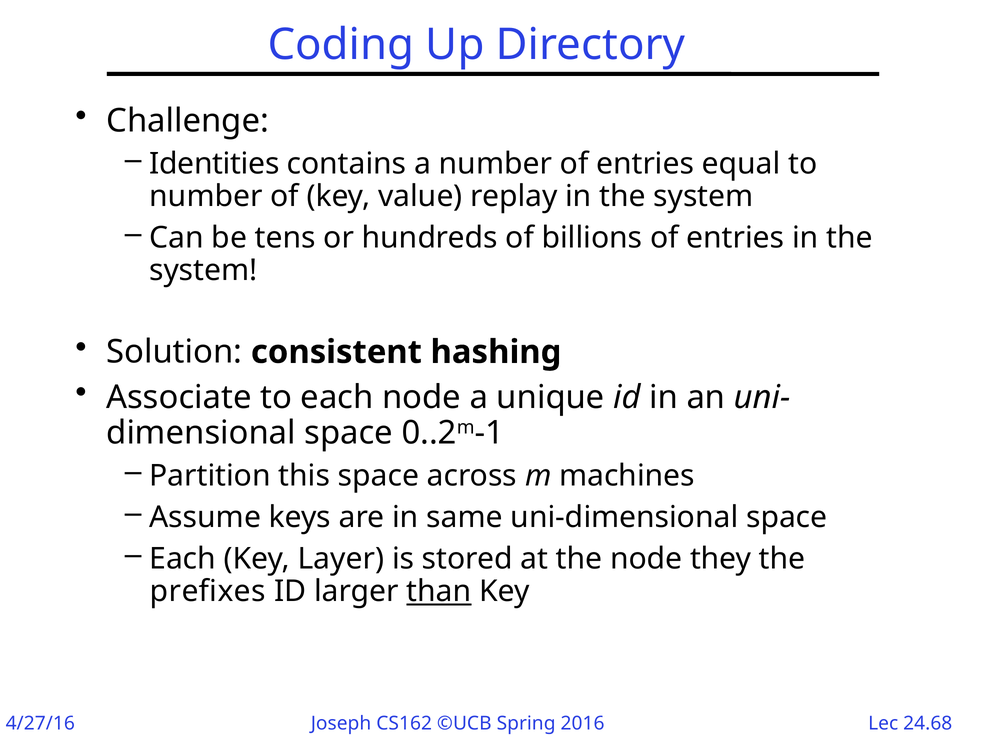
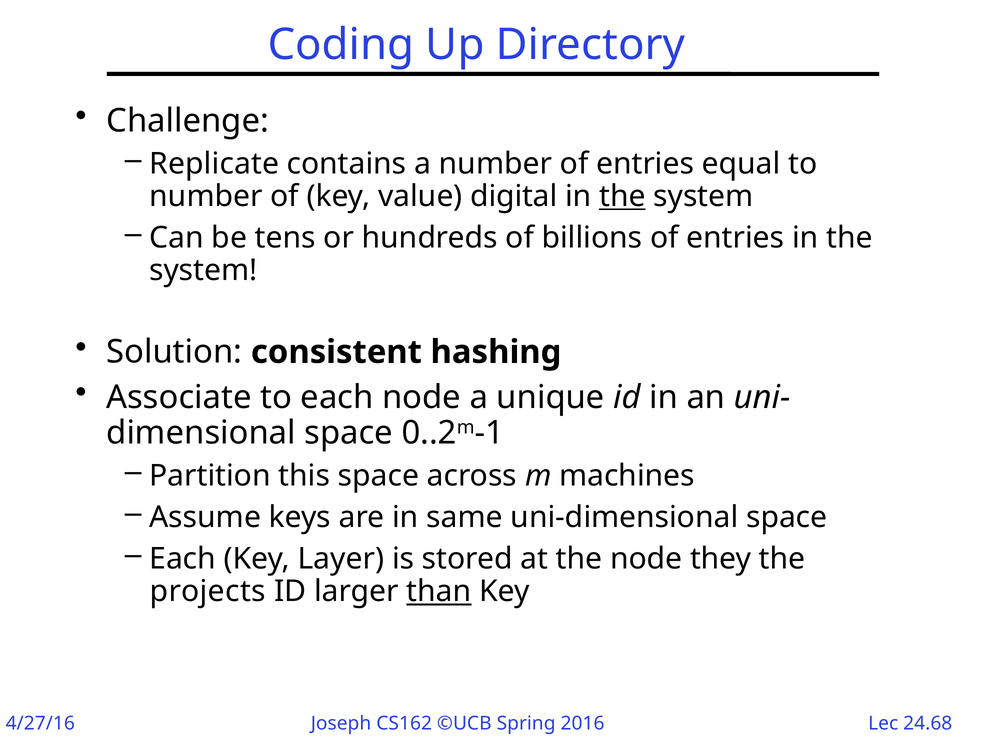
Identities: Identities -> Replicate
replay: replay -> digital
the at (622, 196) underline: none -> present
prefixes: prefixes -> projects
